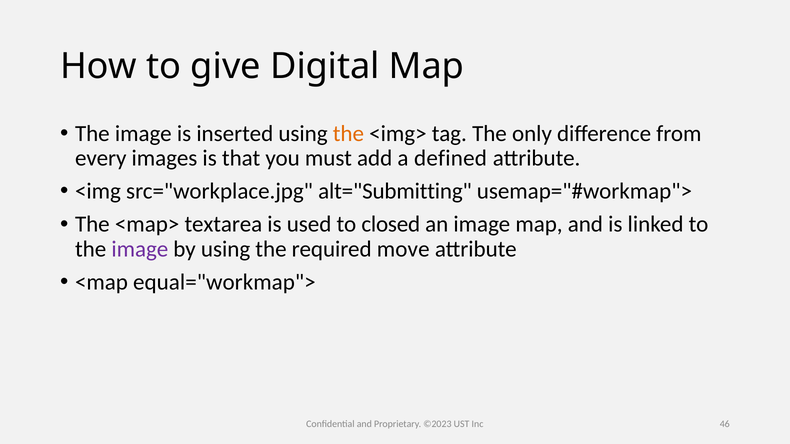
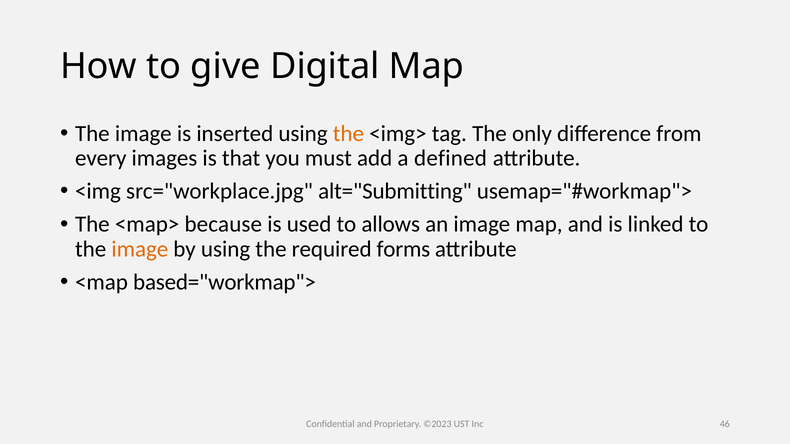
textarea: textarea -> because
closed: closed -> allows
image at (140, 249) colour: purple -> orange
move: move -> forms
equal="workmap">: equal="workmap"> -> based="workmap">
